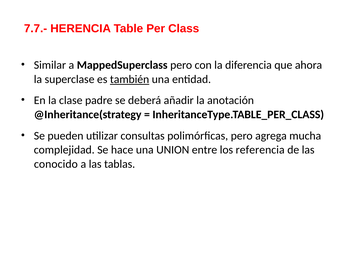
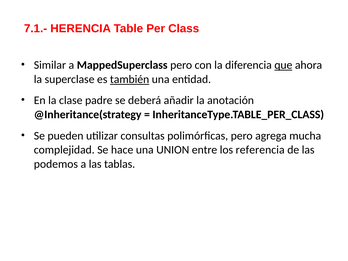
7.7.-: 7.7.- -> 7.1.-
que underline: none -> present
conocido: conocido -> podemos
